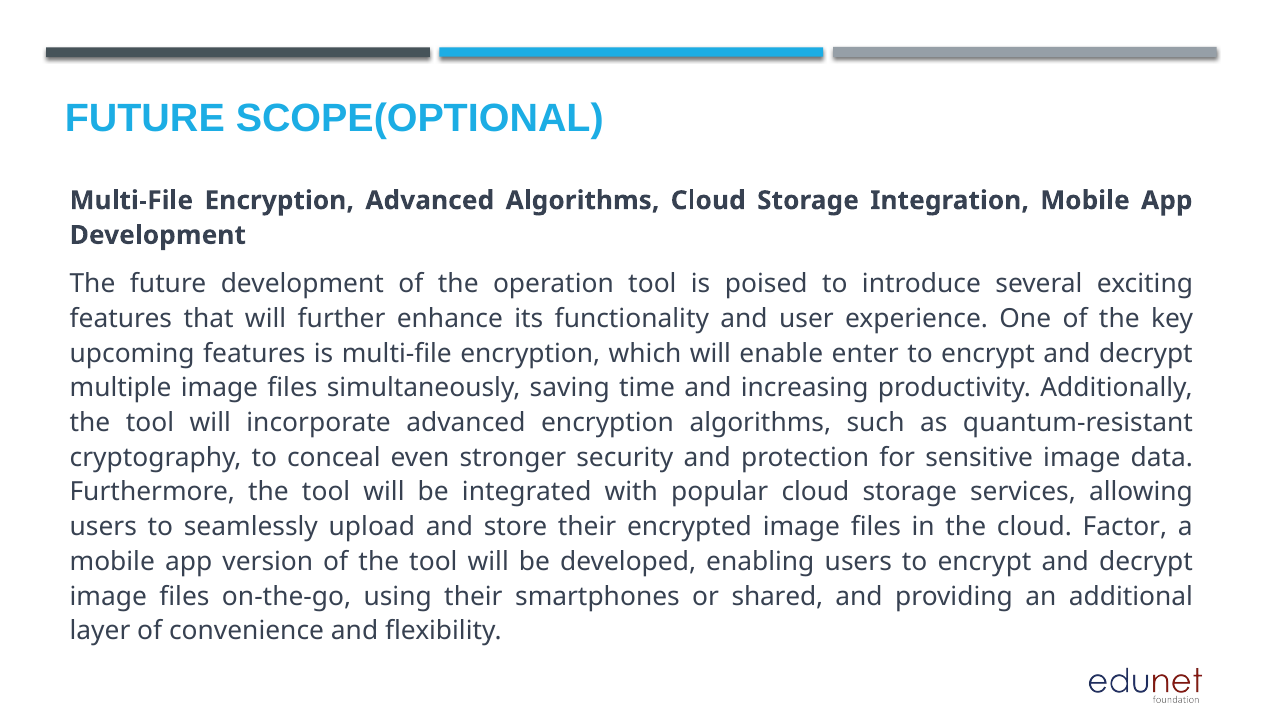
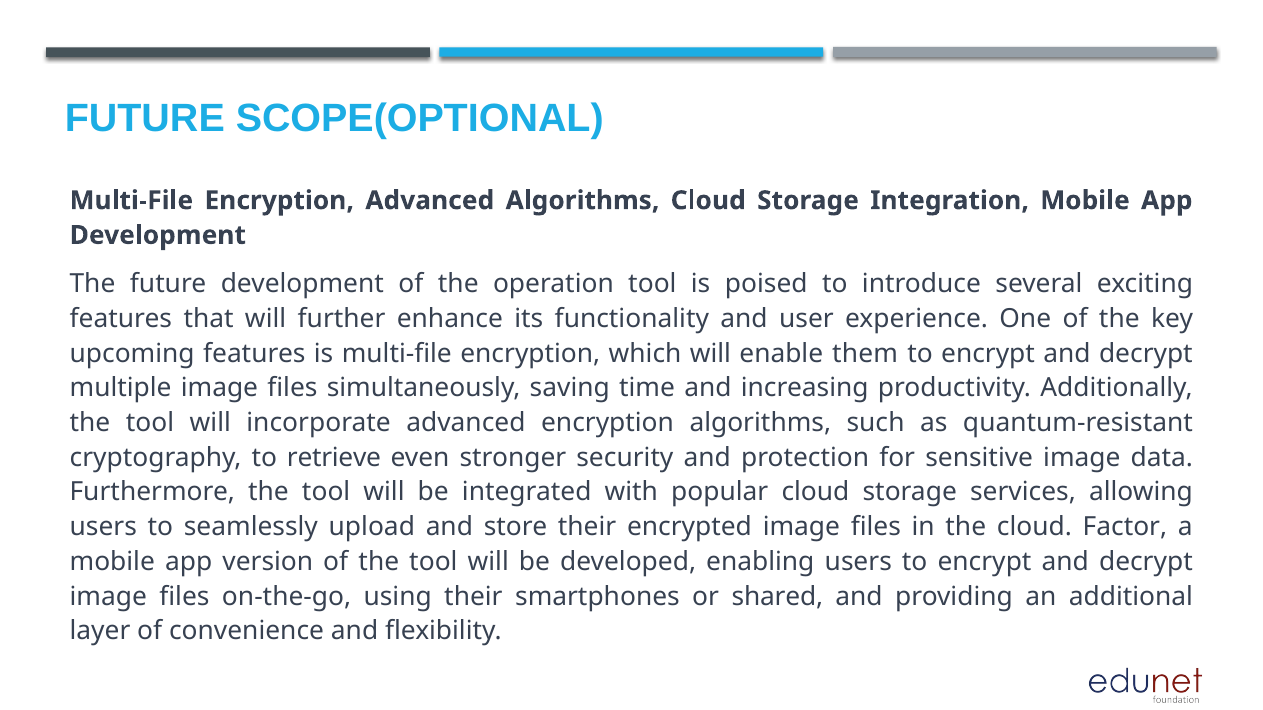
enter: enter -> them
conceal: conceal -> retrieve
